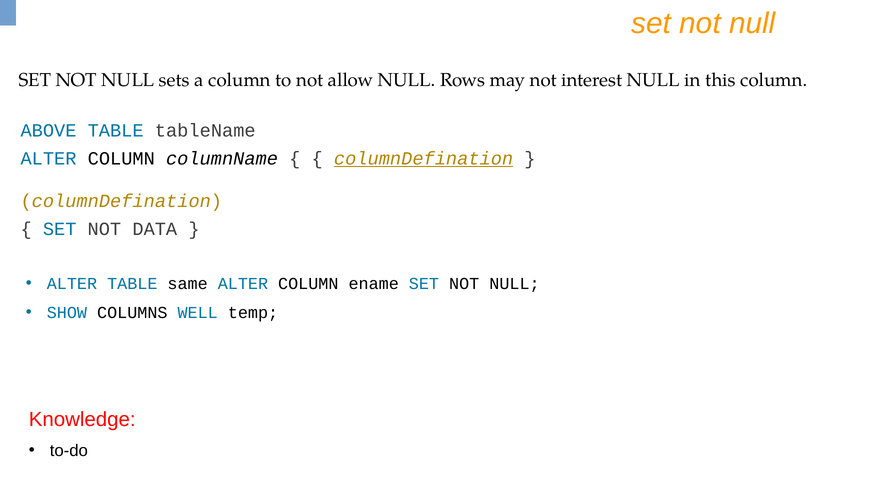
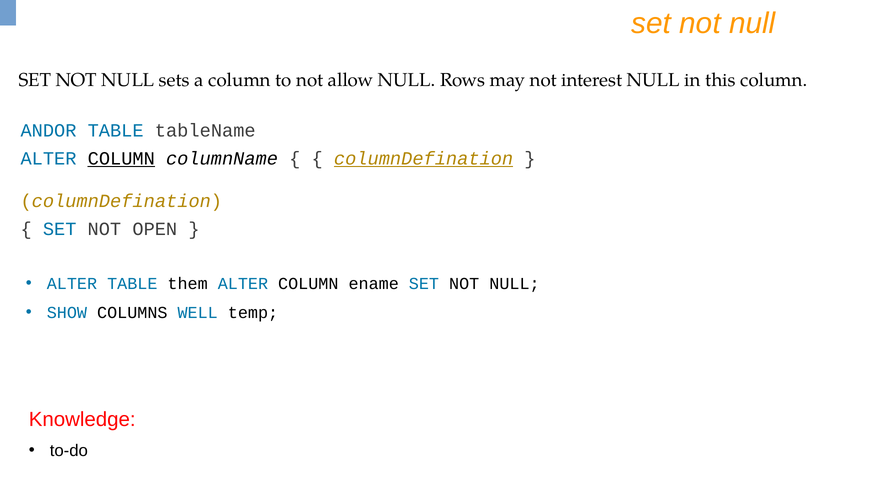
ABOVE: ABOVE -> ANDOR
COLUMN at (121, 158) underline: none -> present
DATA: DATA -> OPEN
same: same -> them
